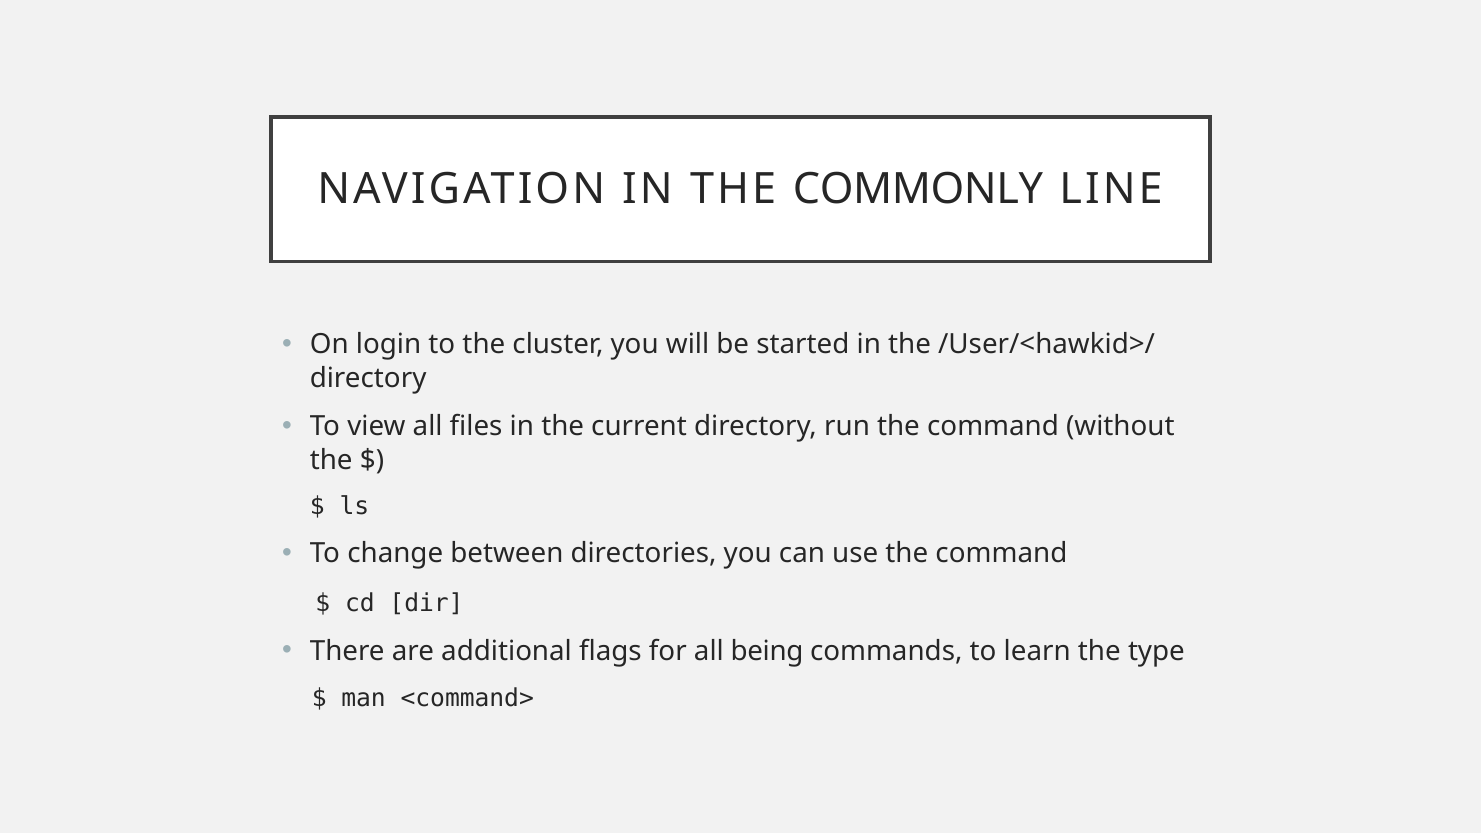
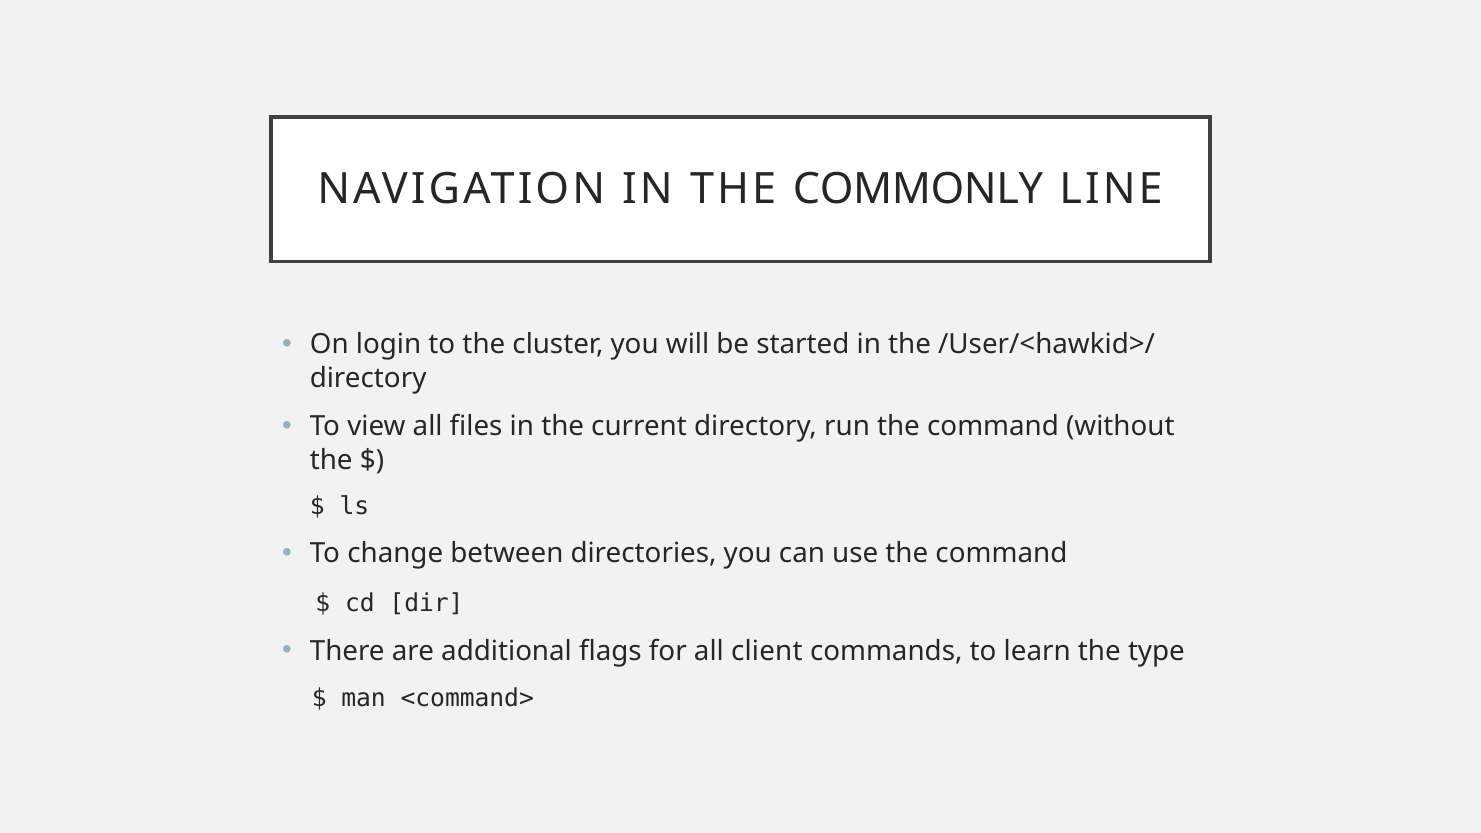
being: being -> client
